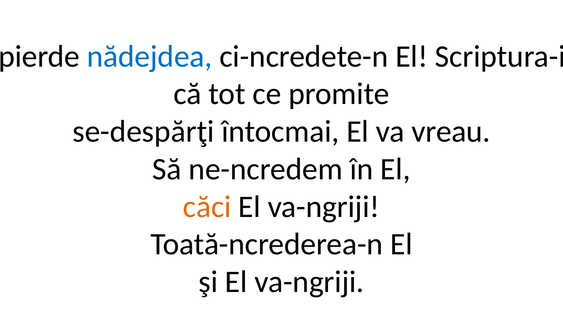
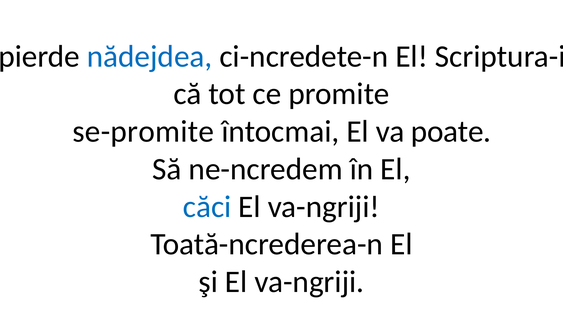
se-despărţi: se-despărţi -> se-promite
vreau: vreau -> poate
căci colour: orange -> blue
